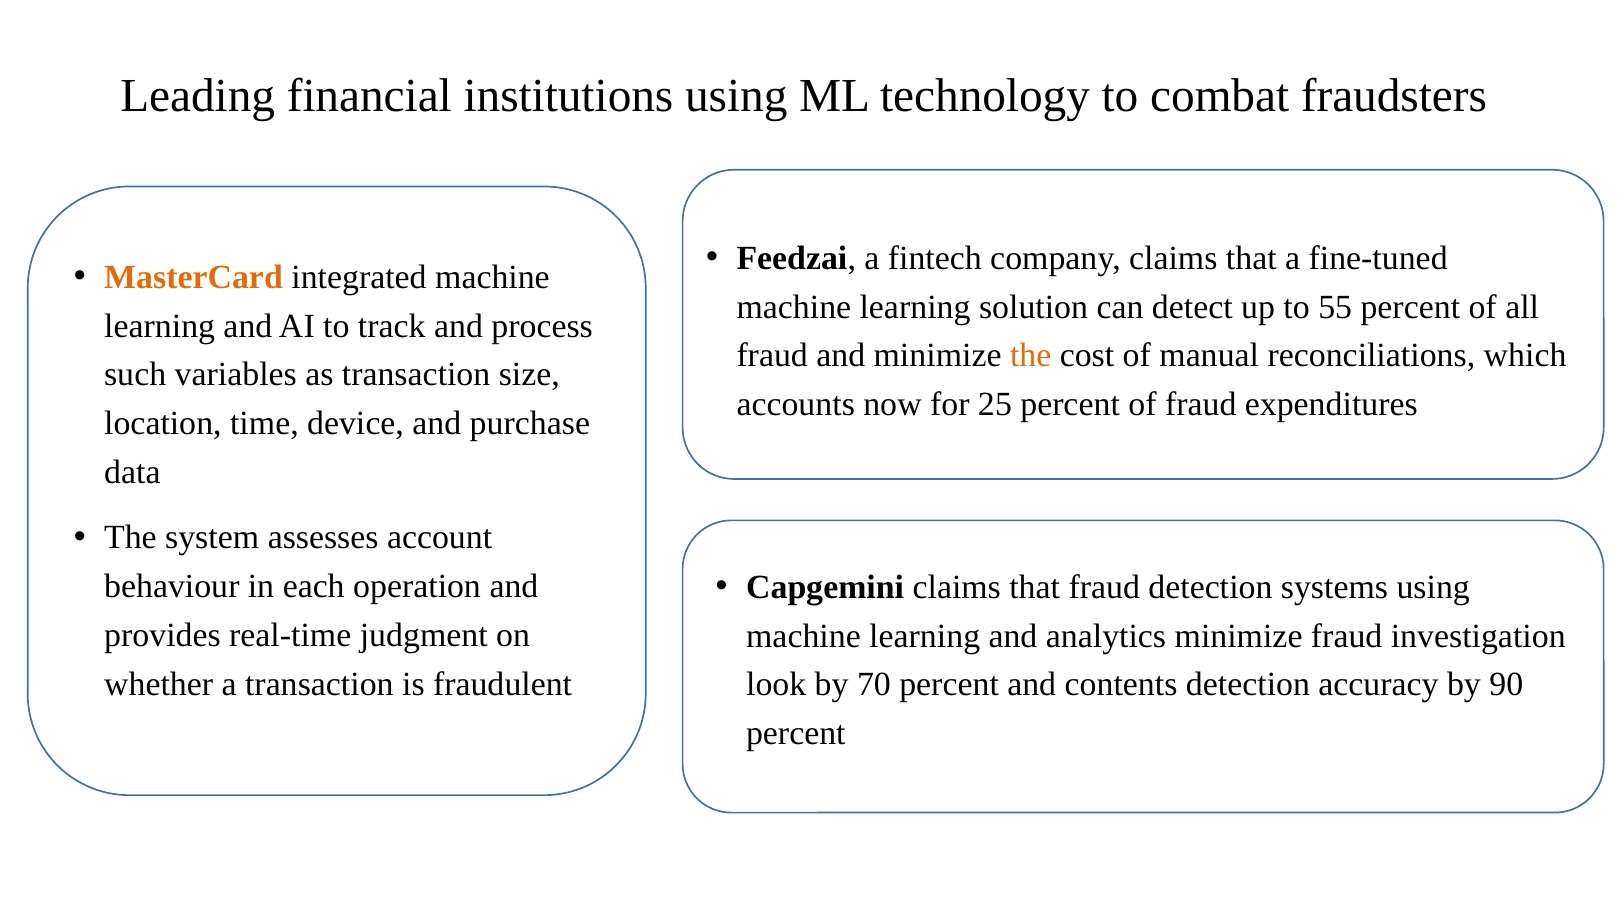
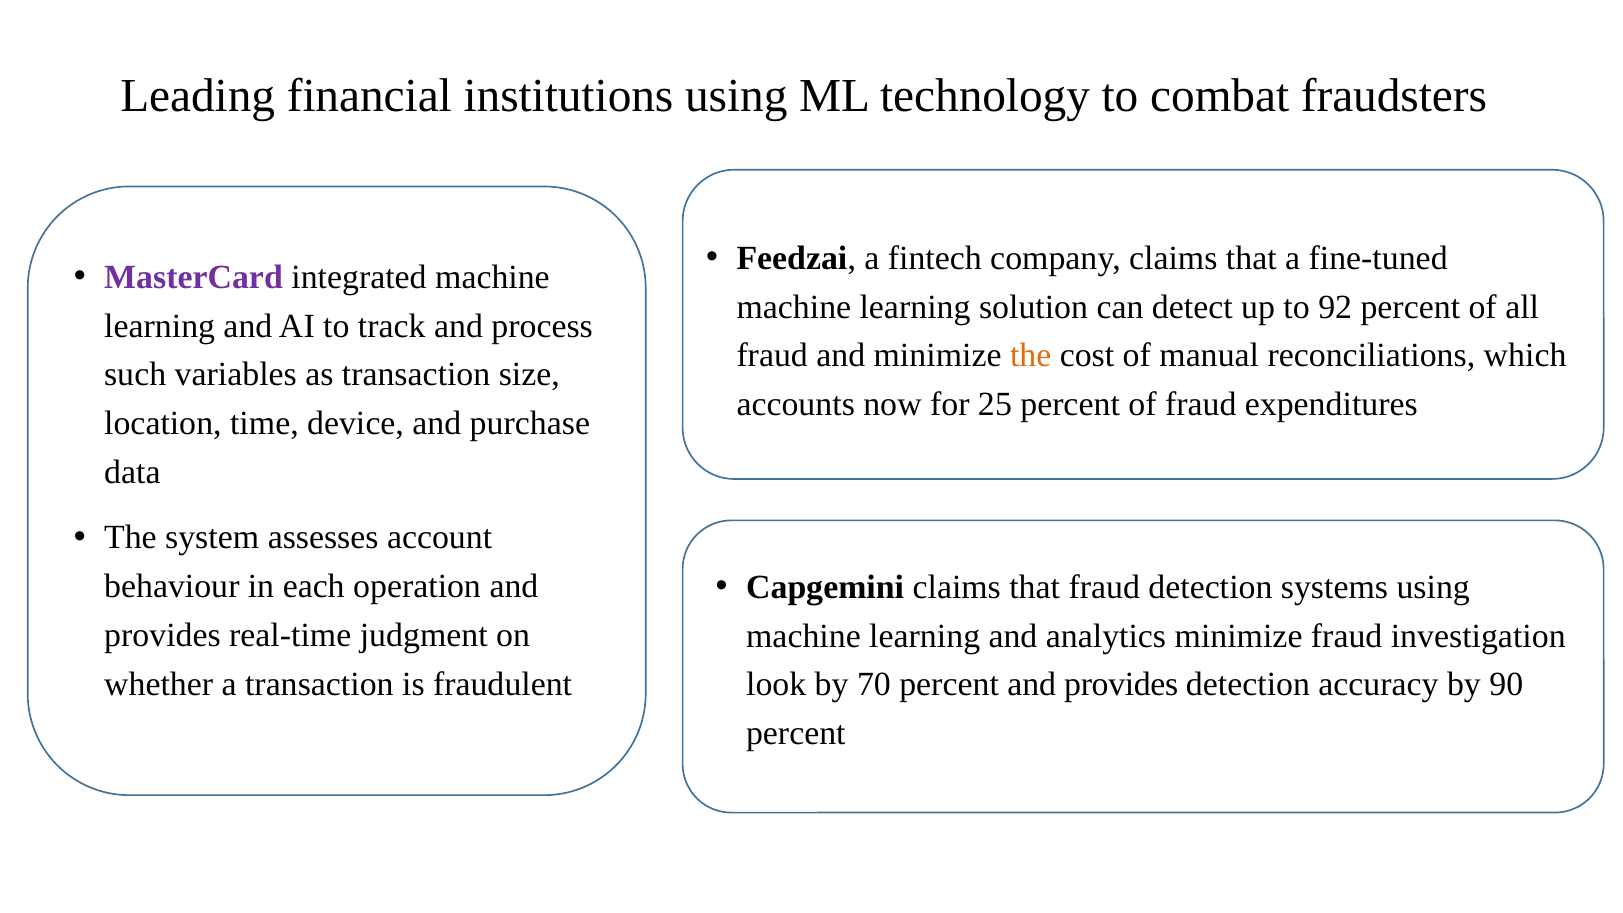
MasterCard colour: orange -> purple
55: 55 -> 92
percent and contents: contents -> provides
